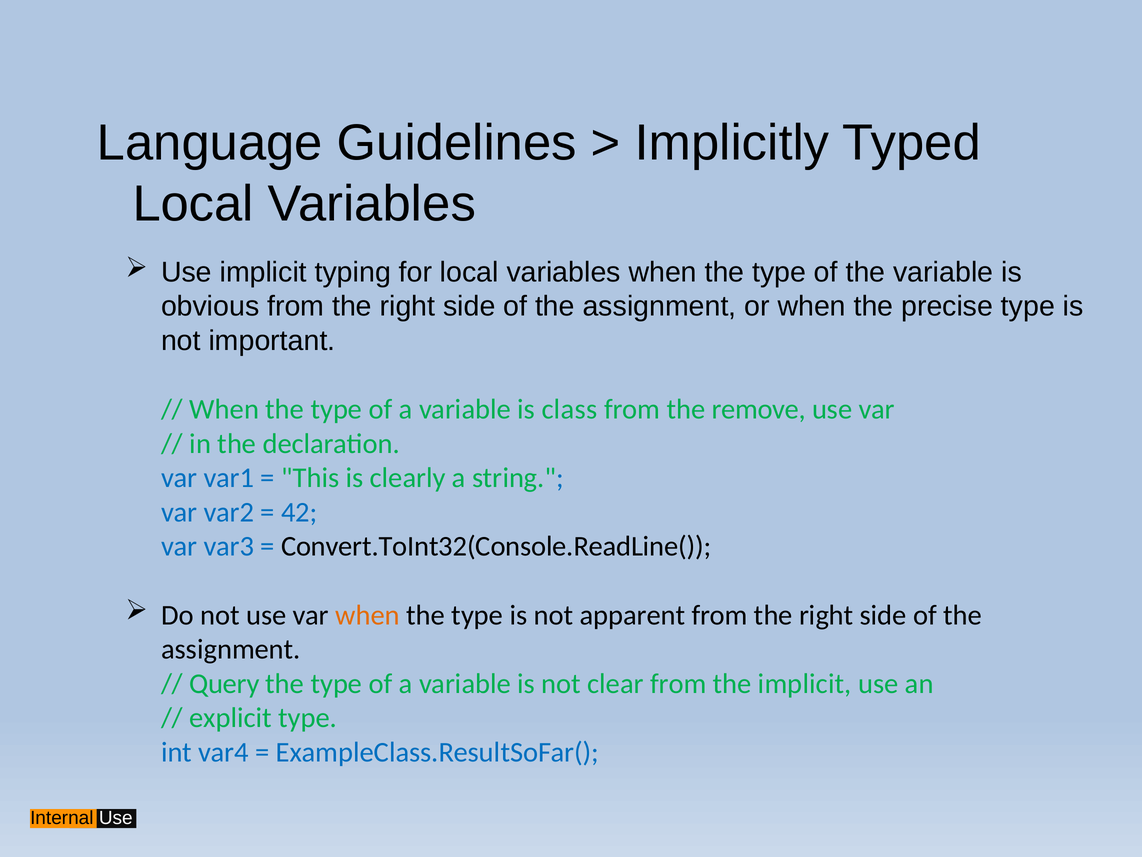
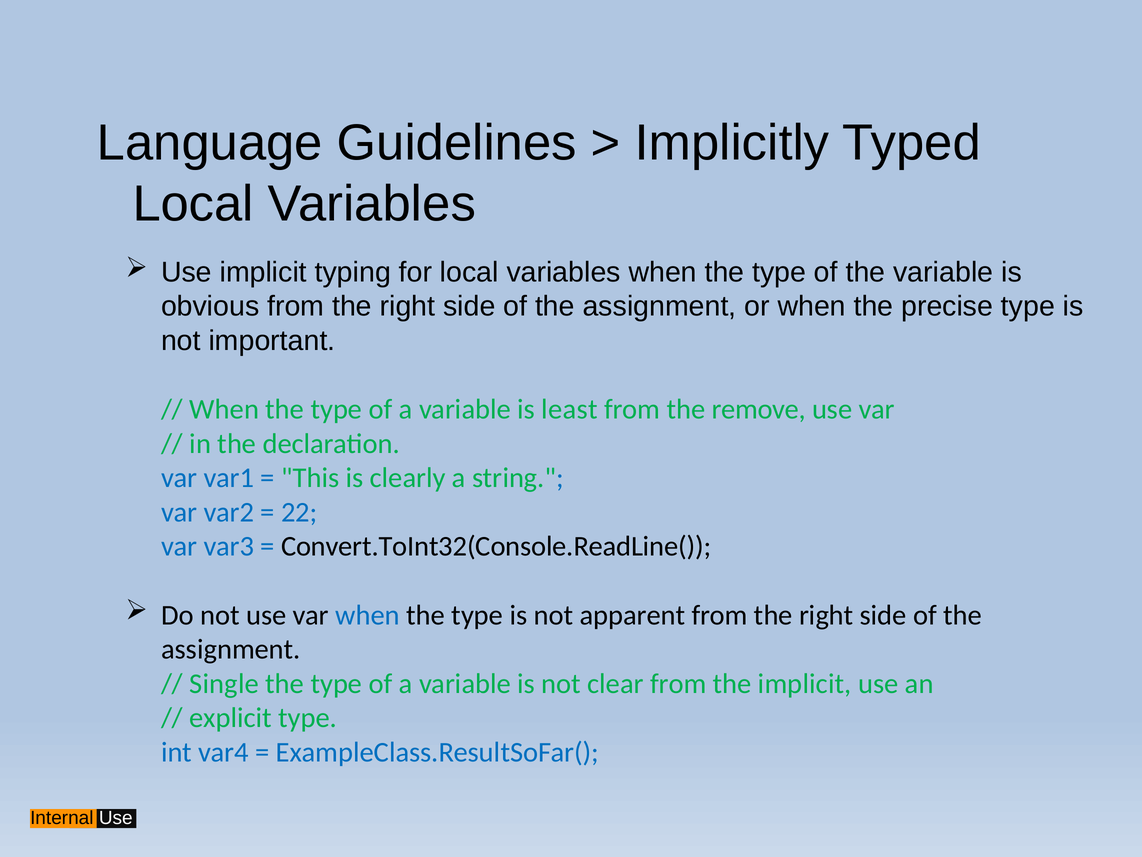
class: class -> least
42: 42 -> 22
when at (368, 615) colour: orange -> blue
Query: Query -> Single
